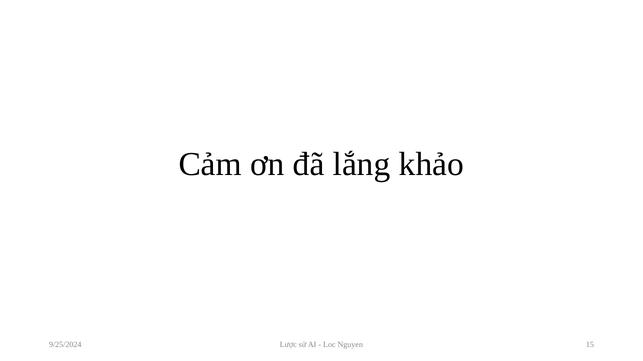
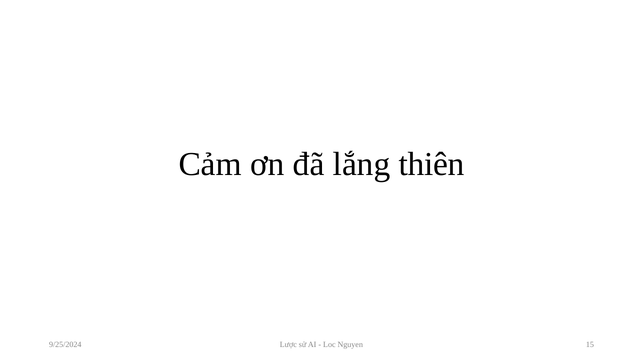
khảo: khảo -> thiên
